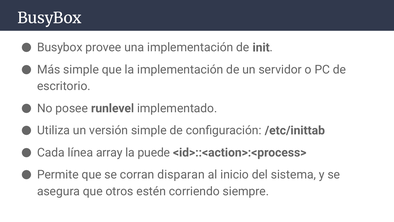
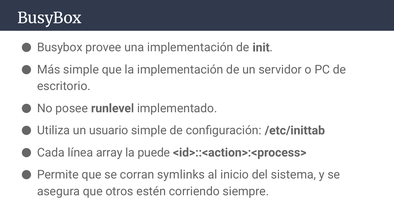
versión: versión -> usuario
disparan: disparan -> symlinks
